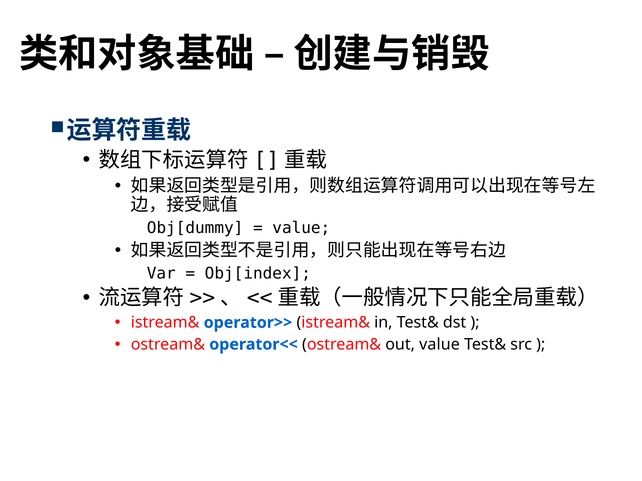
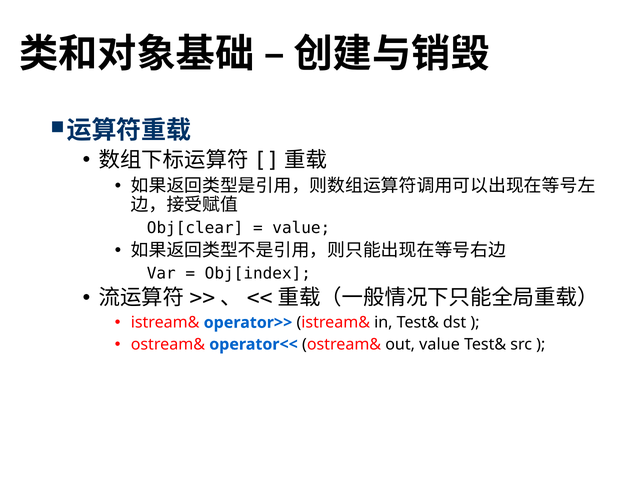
Obj[dummy: Obj[dummy -> Obj[clear
